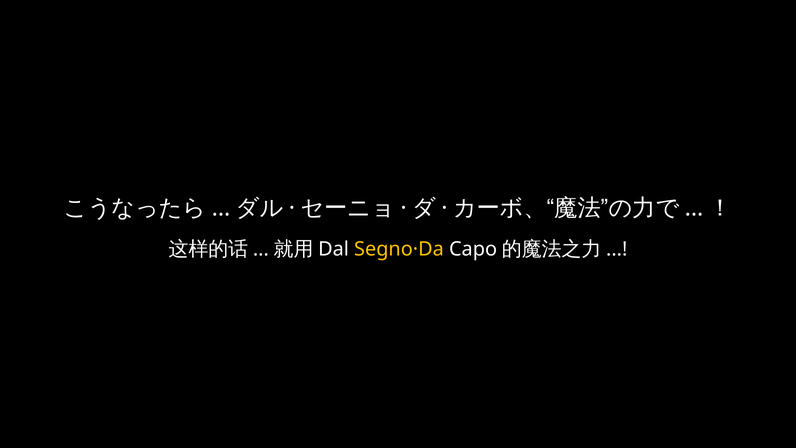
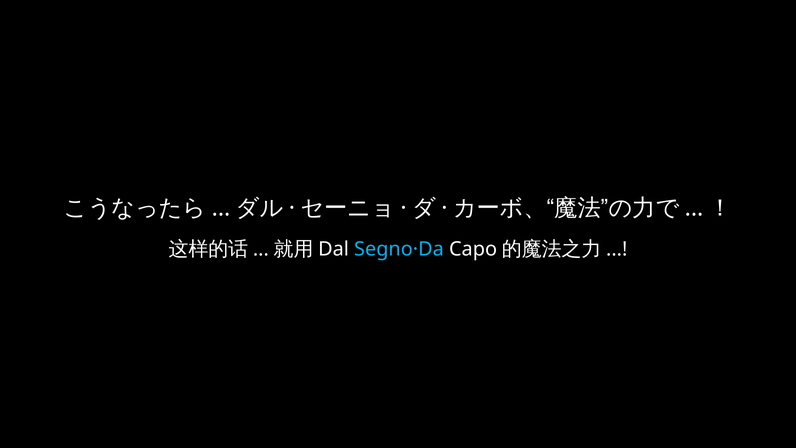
Segno·Da colour: yellow -> light blue
